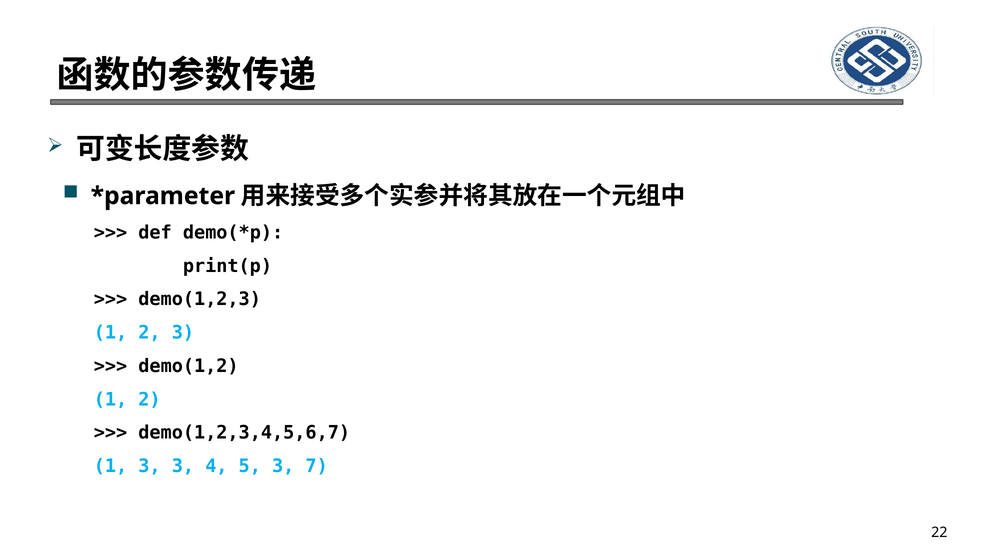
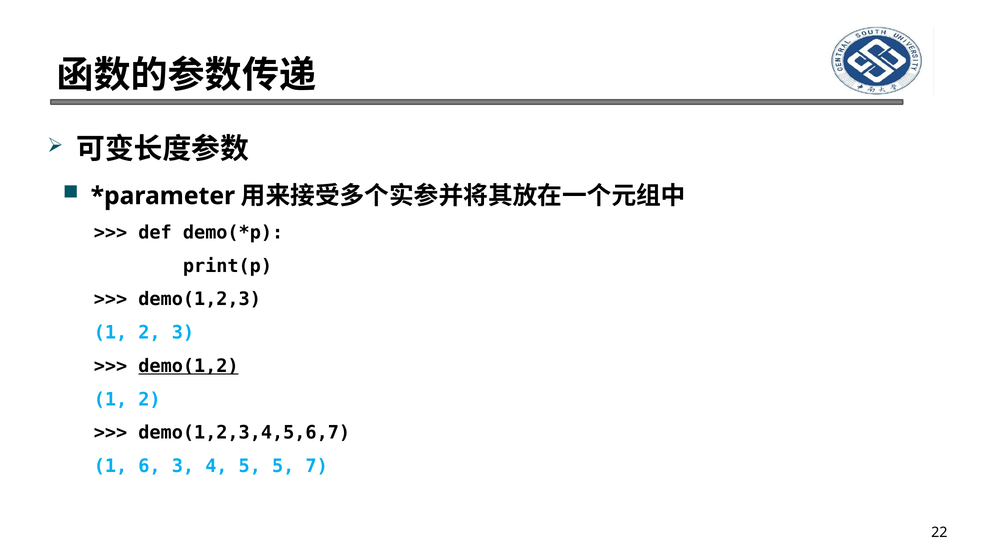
demo(1,2 underline: none -> present
1 3: 3 -> 6
5 3: 3 -> 5
